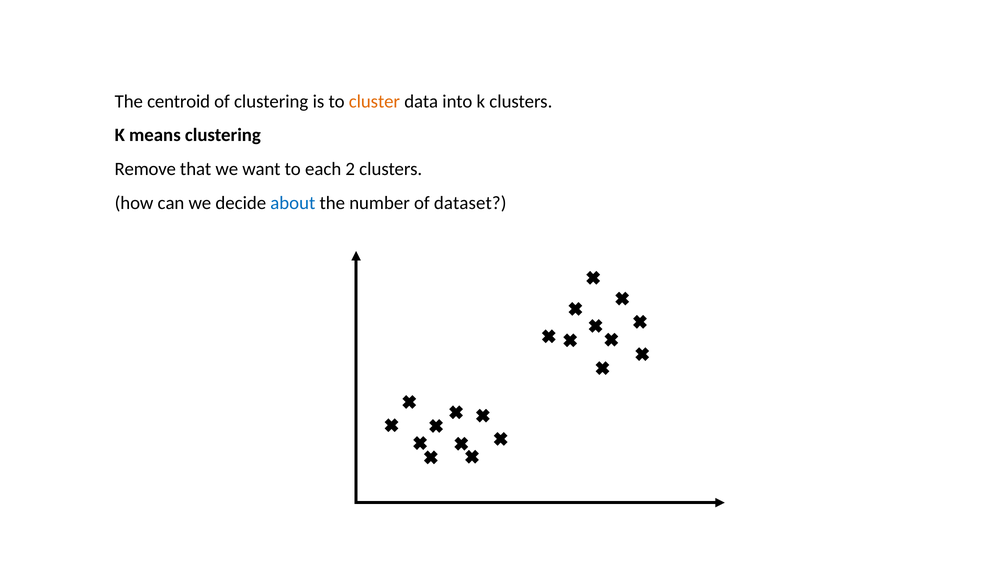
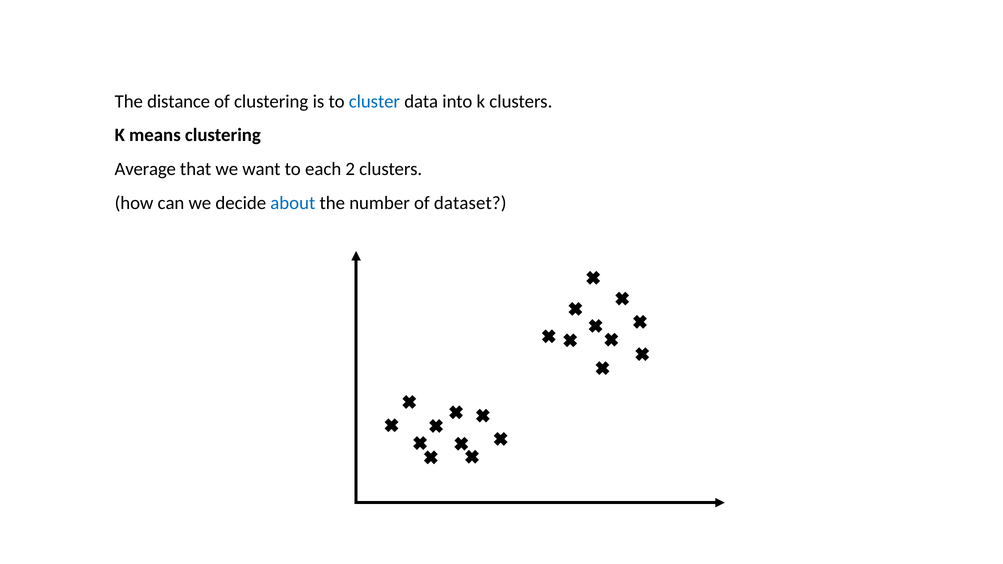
centroid: centroid -> distance
cluster colour: orange -> blue
Remove: Remove -> Average
